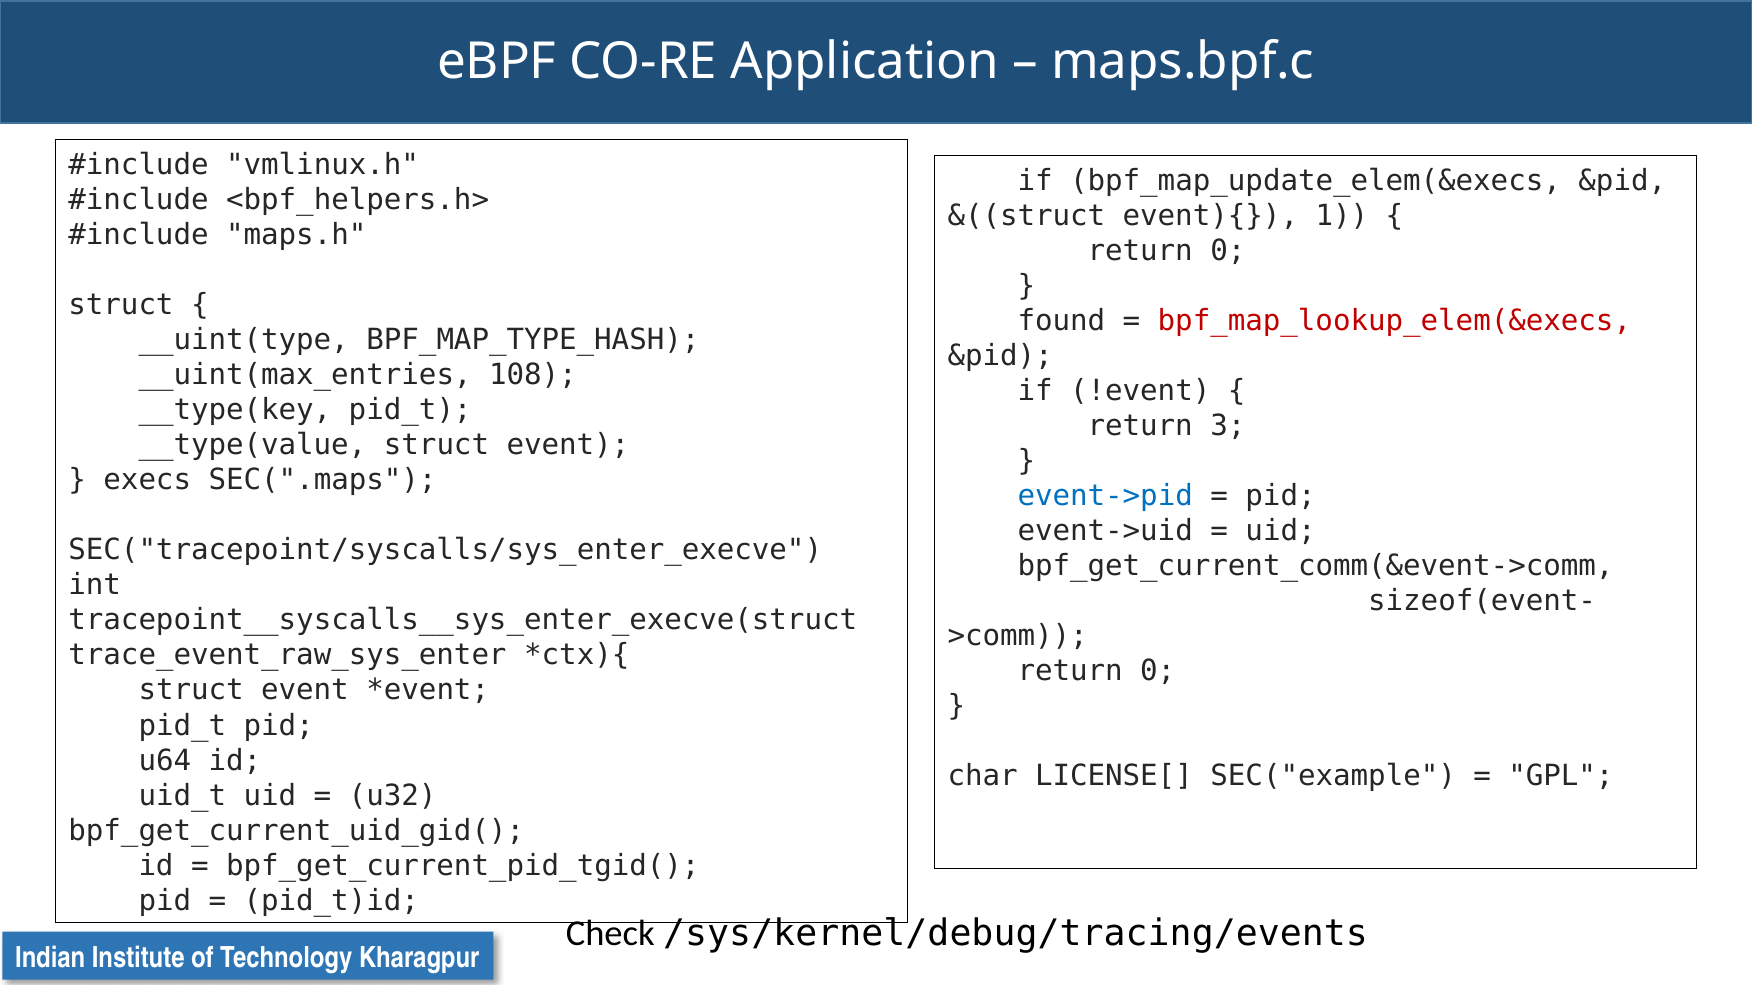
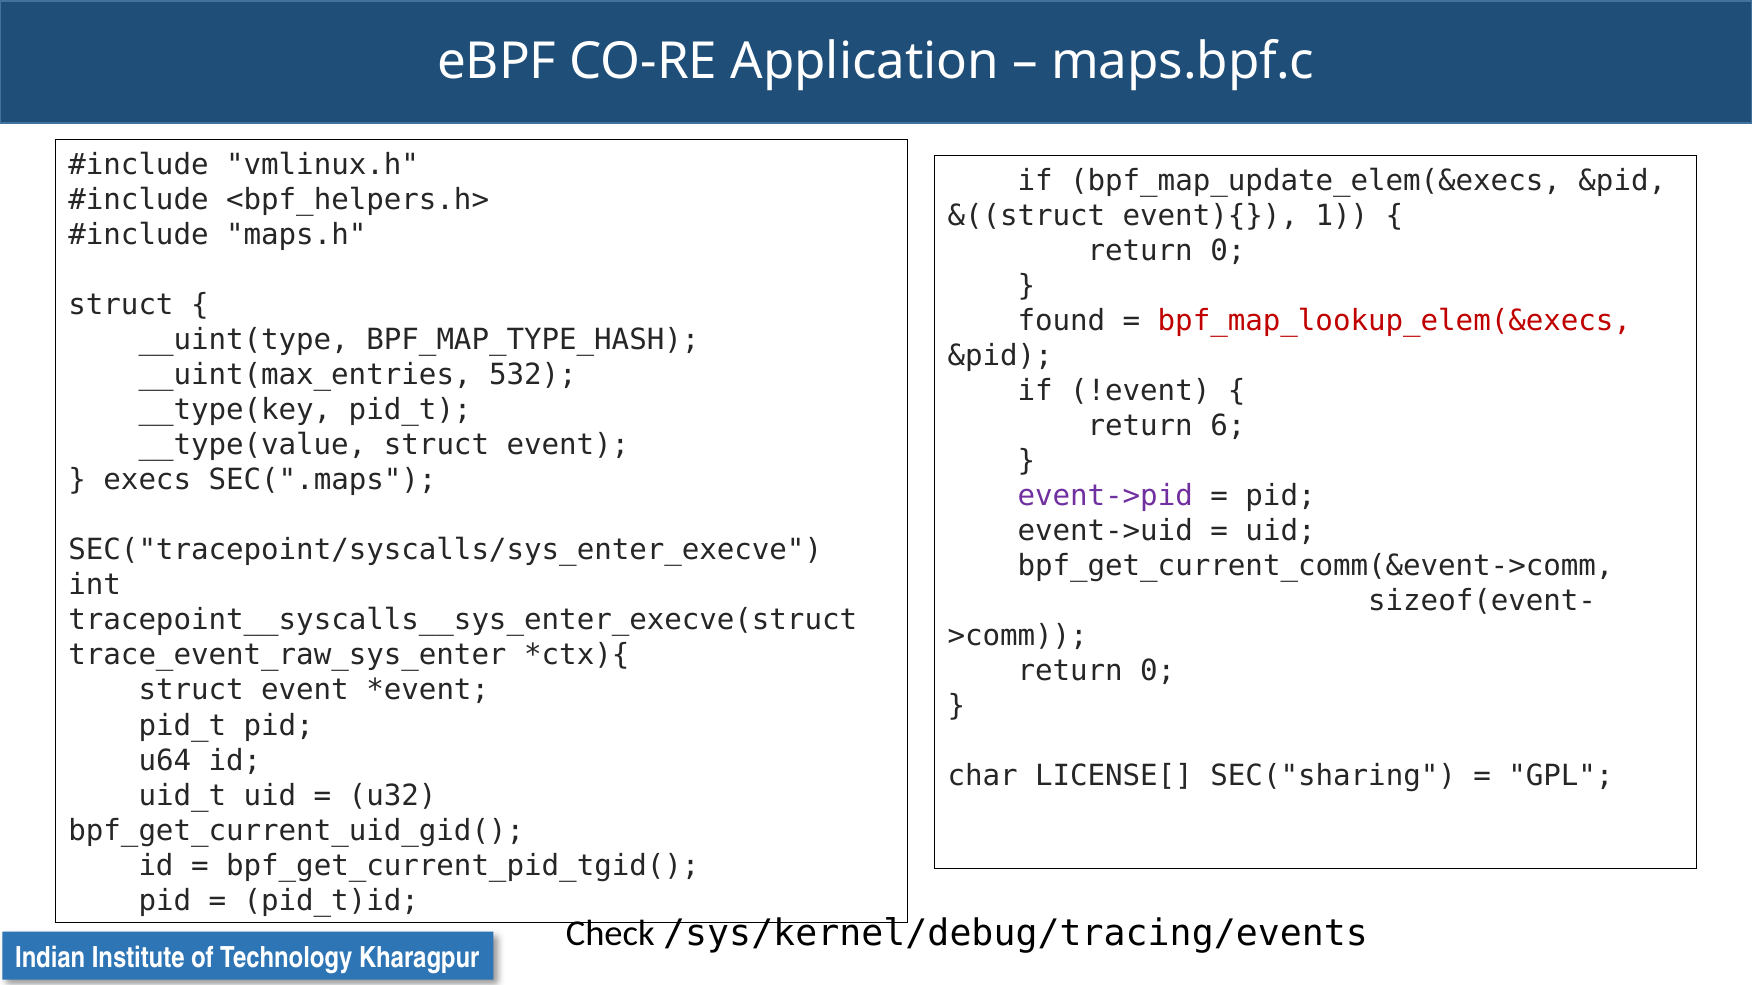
108: 108 -> 532
3: 3 -> 6
event->pid colour: blue -> purple
SEC("example: SEC("example -> SEC("sharing
